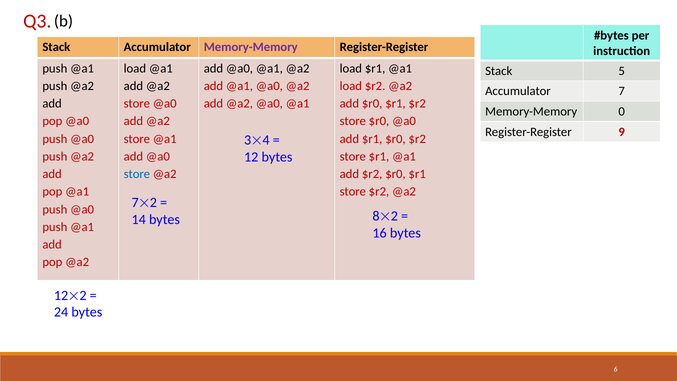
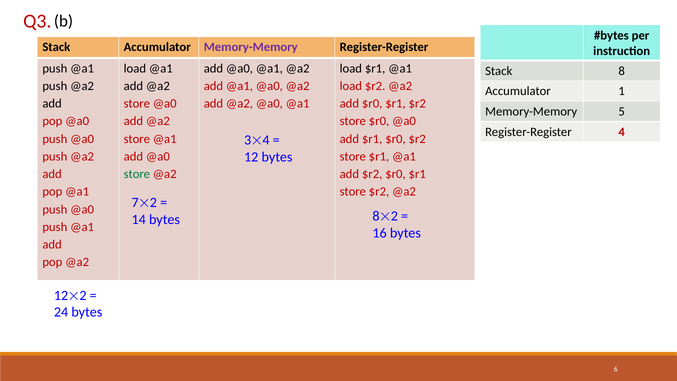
5: 5 -> 8
7: 7 -> 1
0: 0 -> 5
9: 9 -> 4
store at (137, 174) colour: blue -> green
